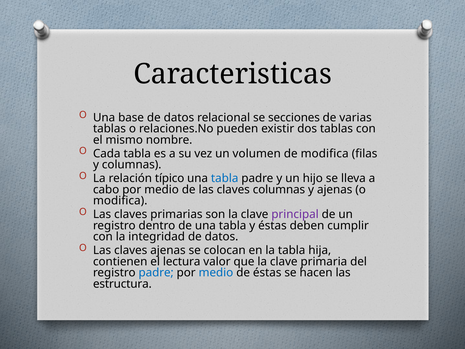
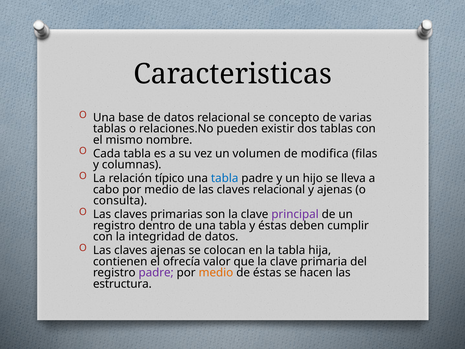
secciones: secciones -> concepto
claves columnas: columnas -> relacional
modifica at (120, 201): modifica -> consulta
lectura: lectura -> ofrecía
padre at (156, 272) colour: blue -> purple
medio at (216, 272) colour: blue -> orange
